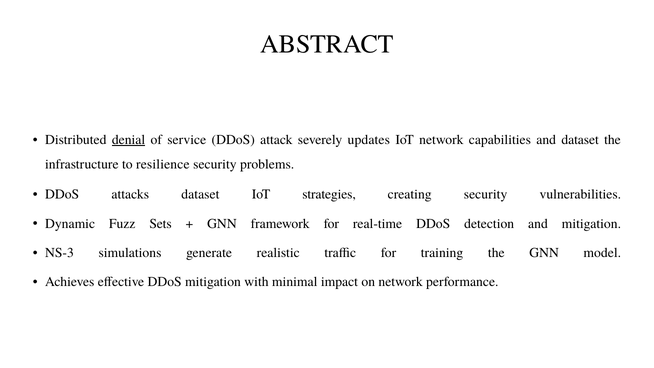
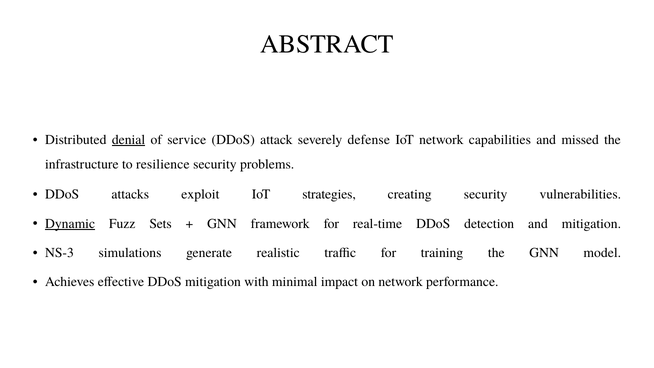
updates: updates -> defense
and dataset: dataset -> missed
attacks dataset: dataset -> exploit
Dynamic underline: none -> present
